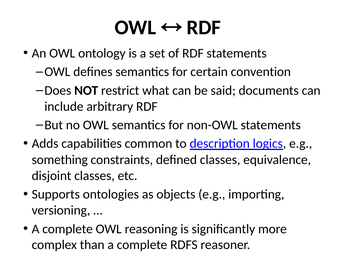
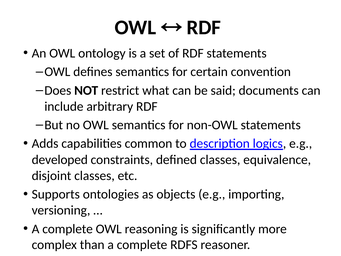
something: something -> developed
